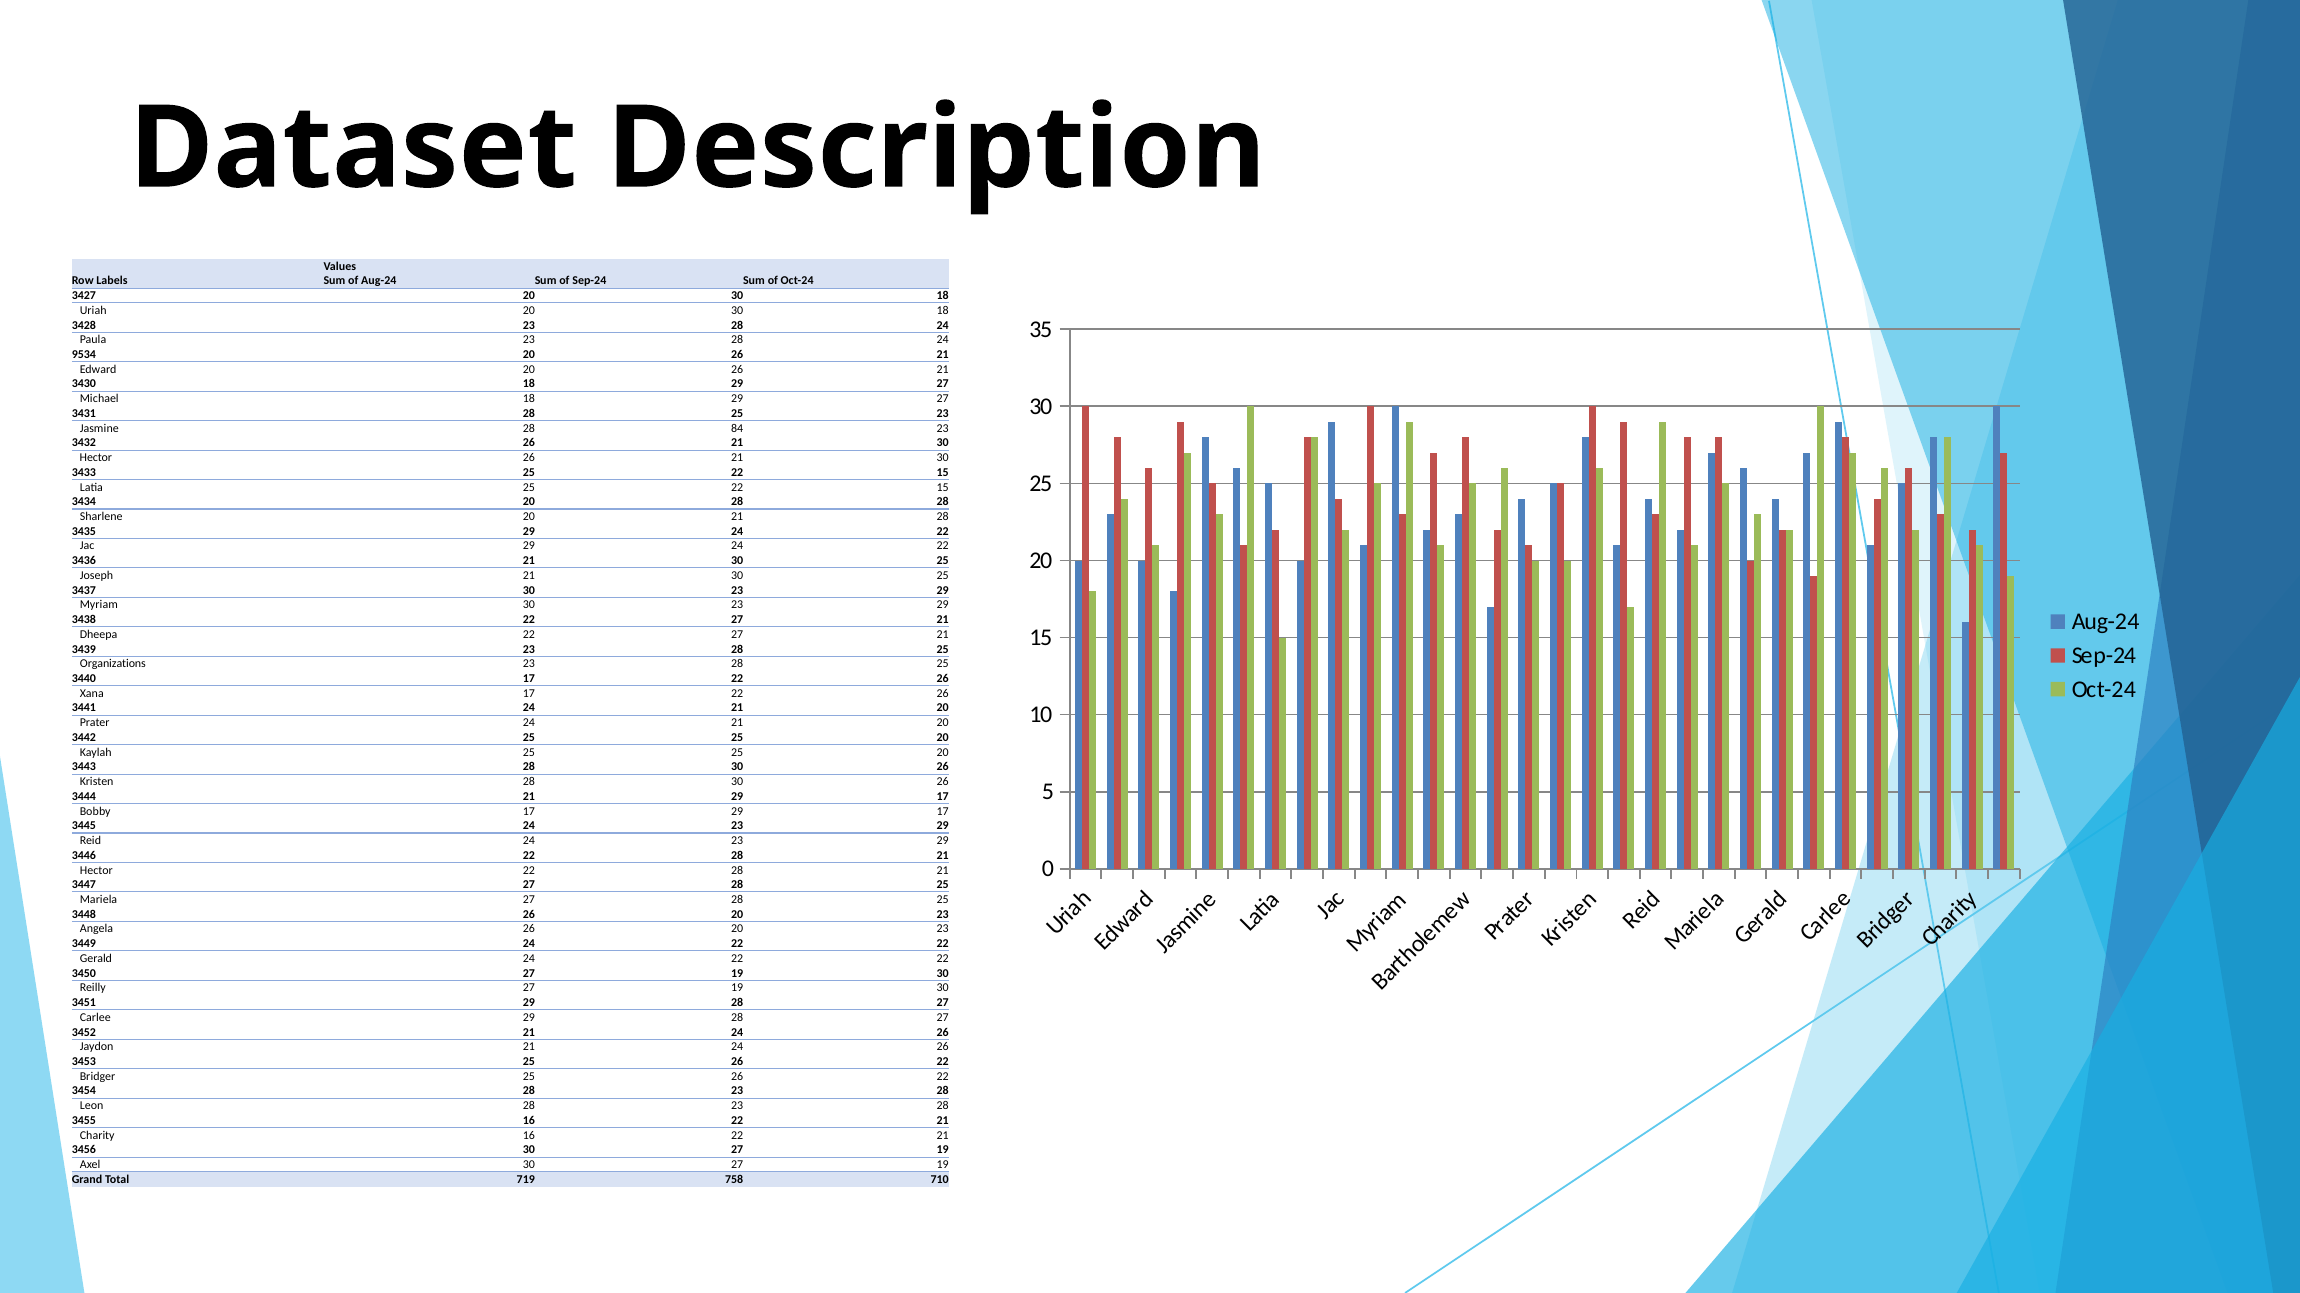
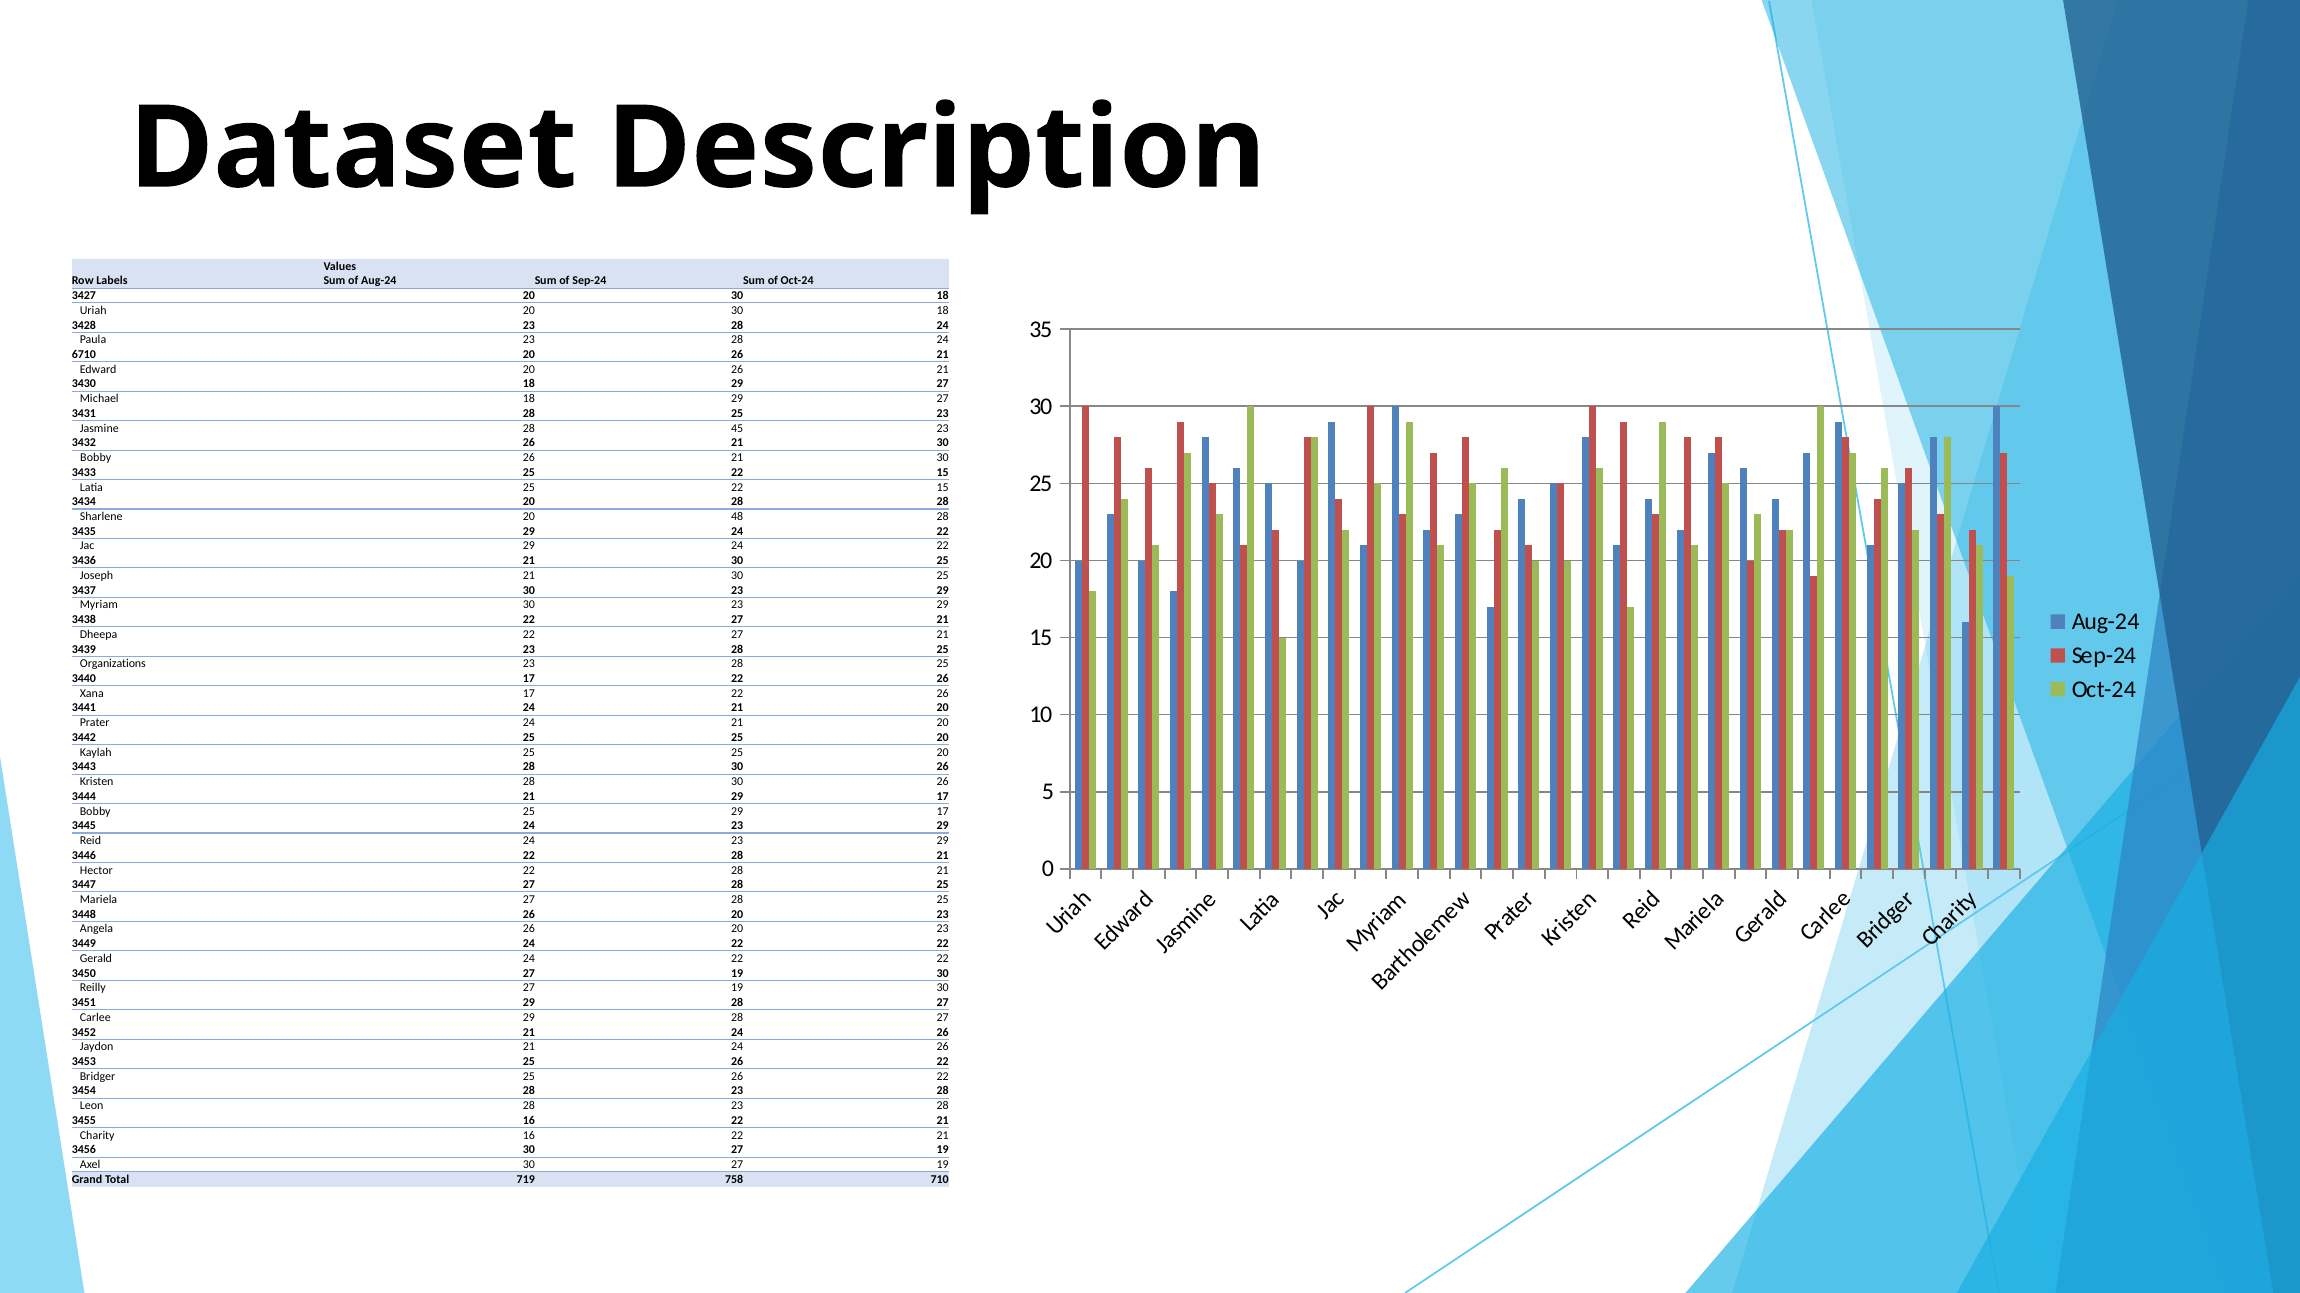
9534: 9534 -> 6710
84: 84 -> 45
Hector at (96, 458): Hector -> Bobby
20 21: 21 -> 48
Bobby 17: 17 -> 25
